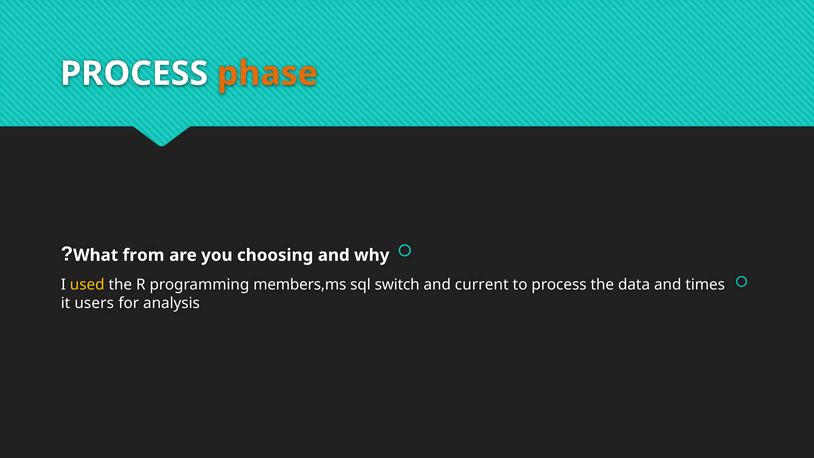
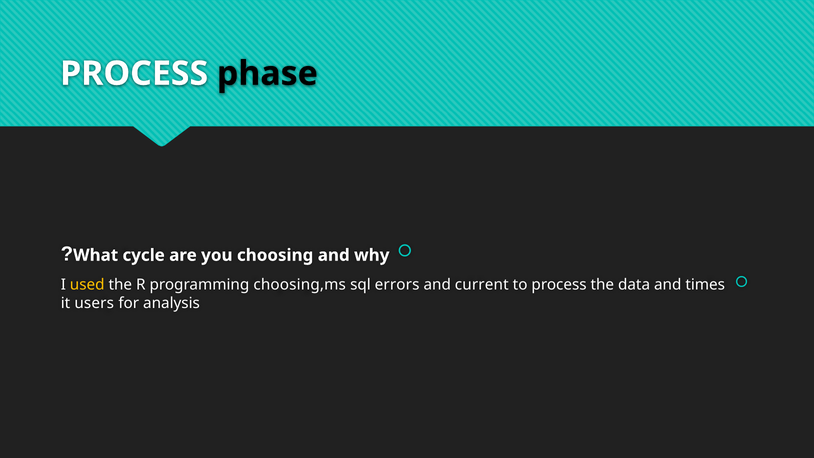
phase colour: orange -> black
from: from -> cycle
members,ms: members,ms -> choosing,ms
switch: switch -> errors
